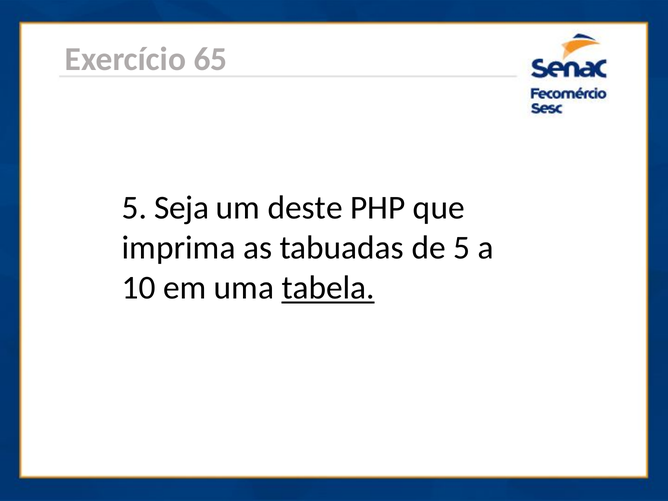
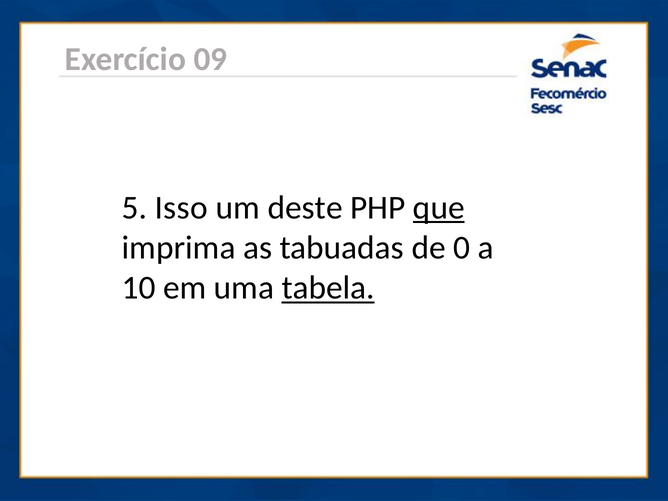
65: 65 -> 09
Seja: Seja -> Isso
que underline: none -> present
de 5: 5 -> 0
